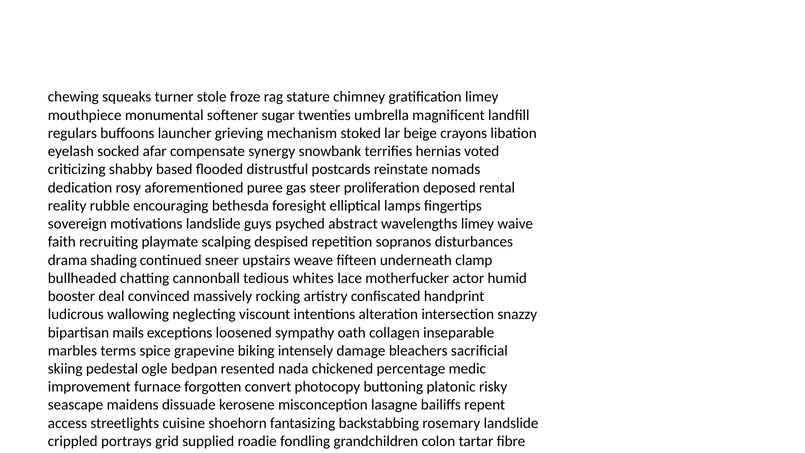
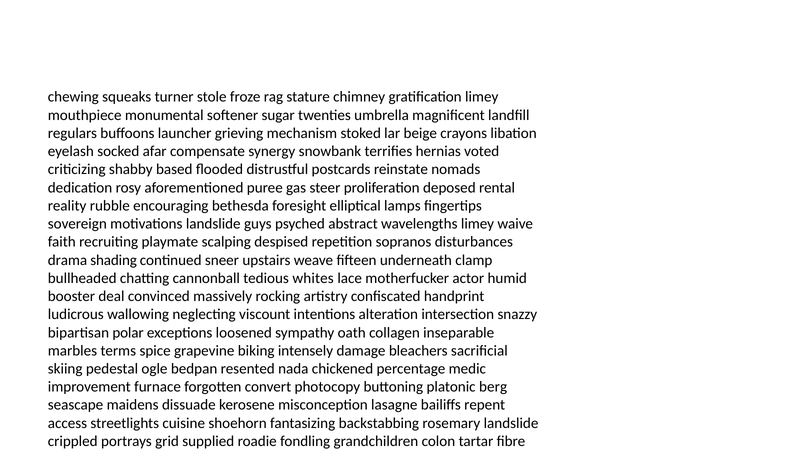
bipartisan mails: mails -> polar
platonic risky: risky -> berg
